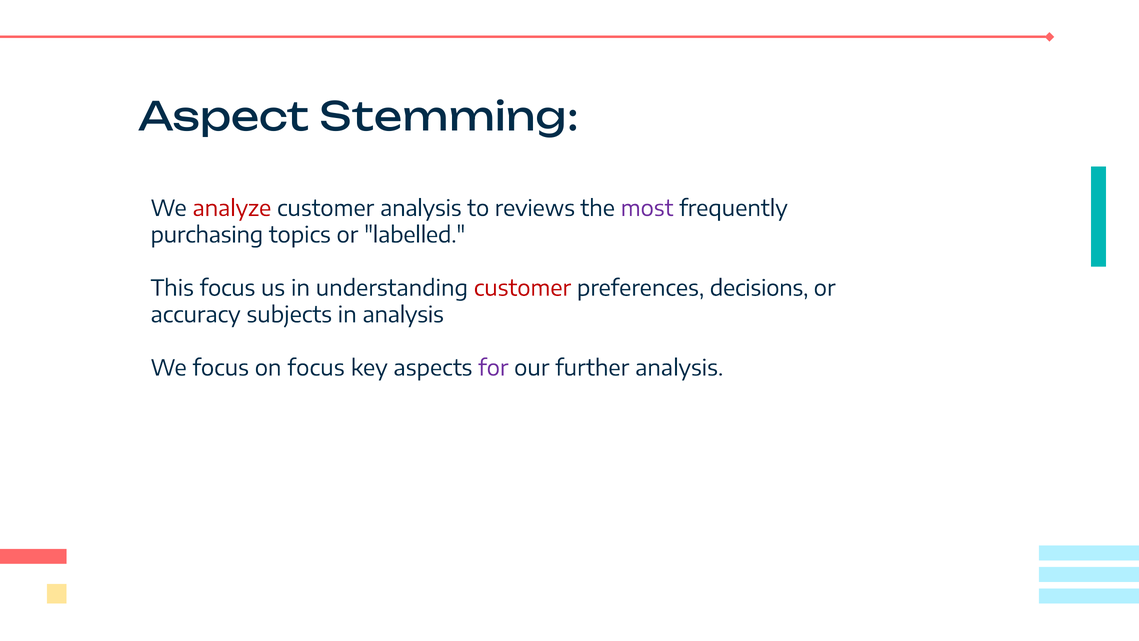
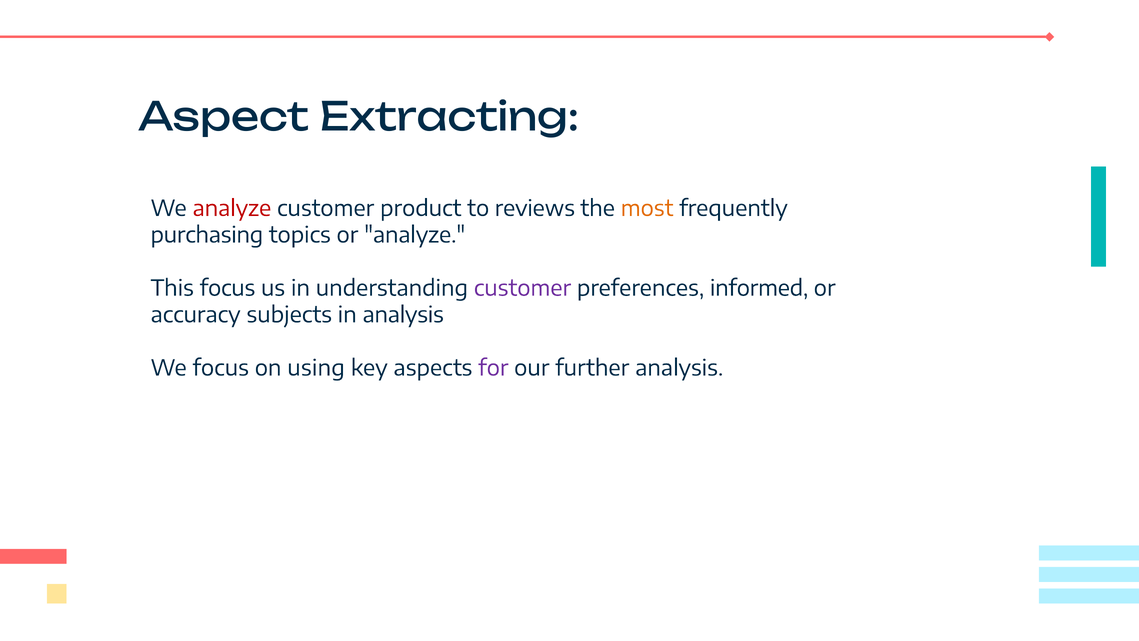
Stemming: Stemming -> Extracting
customer analysis: analysis -> product
most colour: purple -> orange
or labelled: labelled -> analyze
customer at (522, 288) colour: red -> purple
decisions: decisions -> informed
on focus: focus -> using
